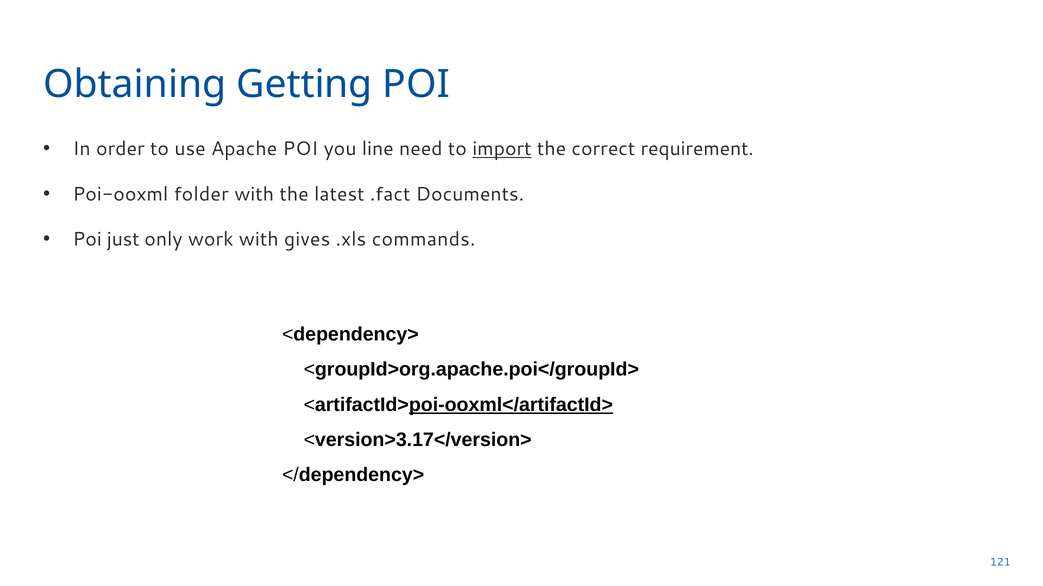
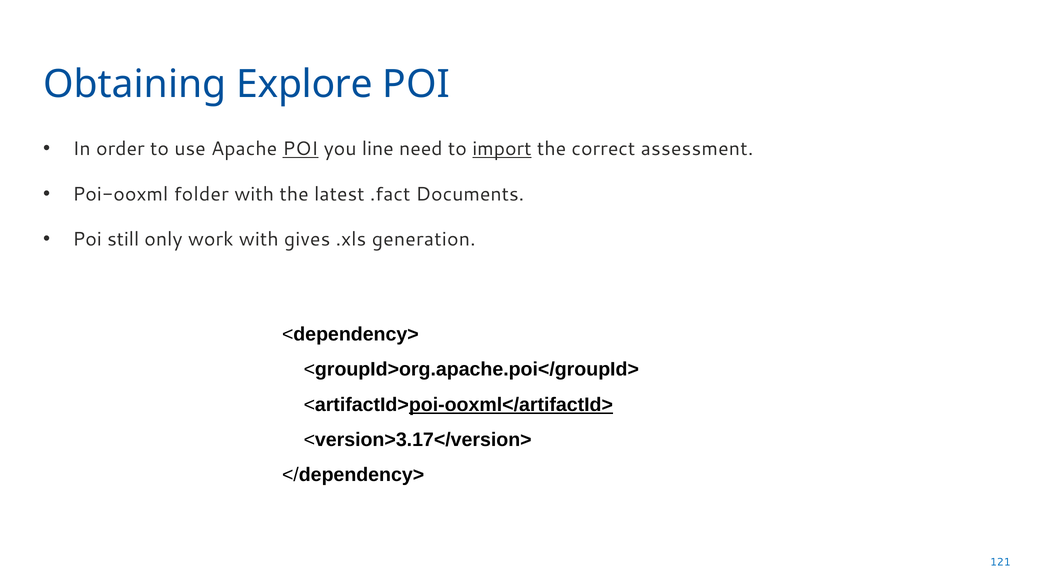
Getting: Getting -> Explore
POI at (300, 149) underline: none -> present
requirement: requirement -> assessment
just: just -> still
commands: commands -> generation
